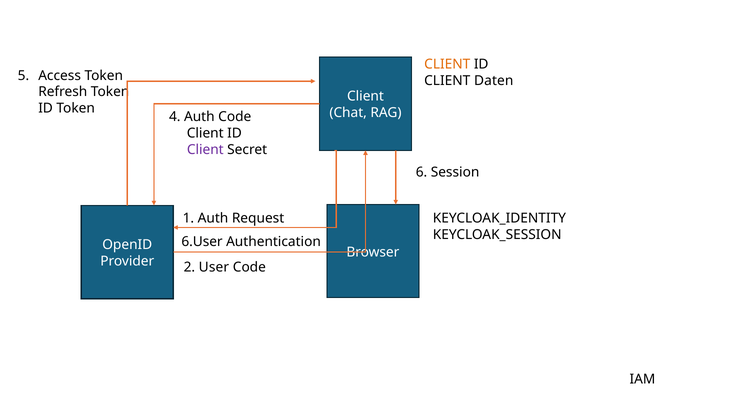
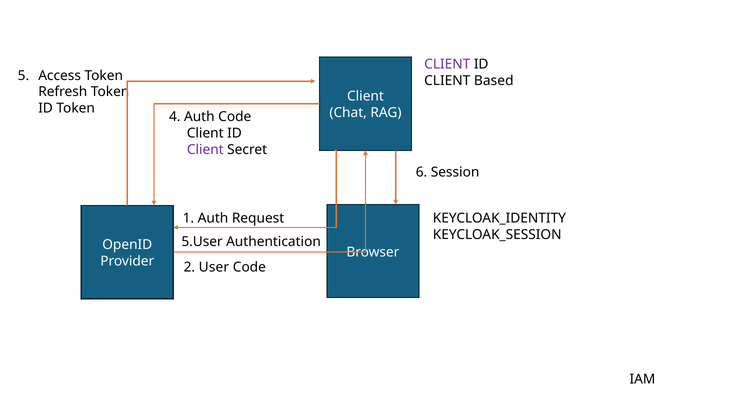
CLIENT at (447, 64) colour: orange -> purple
Daten: Daten -> Based
6.User: 6.User -> 5.User
